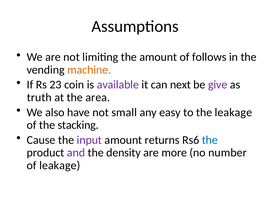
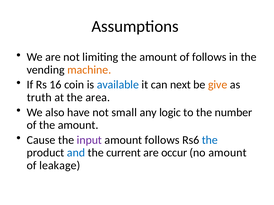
23: 23 -> 16
available colour: purple -> blue
give colour: purple -> orange
easy: easy -> logic
the leakage: leakage -> number
of the stacking: stacking -> amount
amount returns: returns -> follows
and colour: purple -> blue
density: density -> current
more: more -> occur
no number: number -> amount
